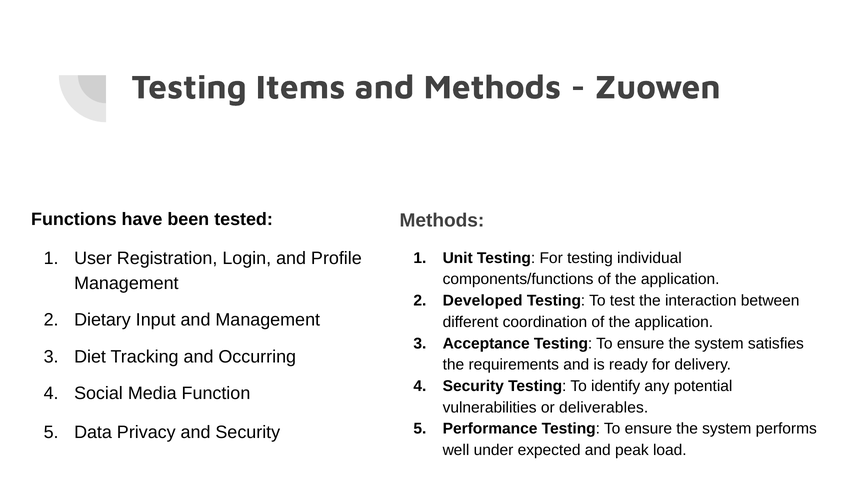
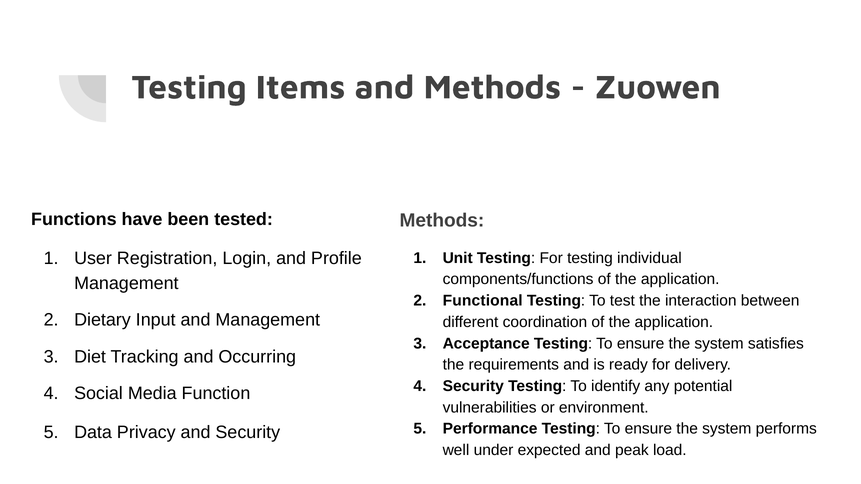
Developed: Developed -> Functional
deliverables: deliverables -> environment
